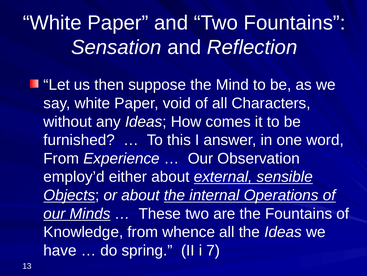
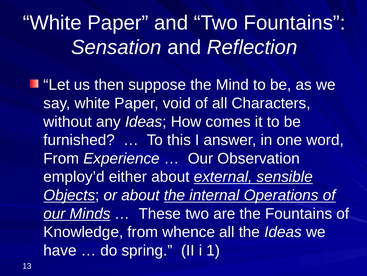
7: 7 -> 1
